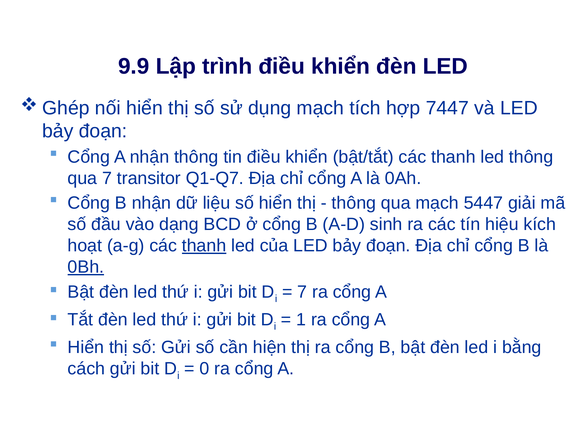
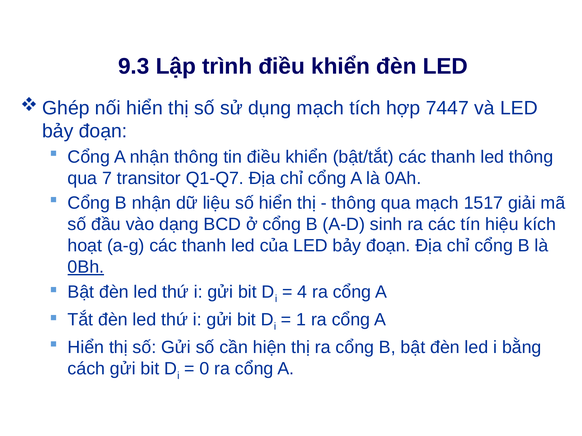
9.9: 9.9 -> 9.3
5447: 5447 -> 1517
thanh at (204, 246) underline: present -> none
7 at (302, 292): 7 -> 4
